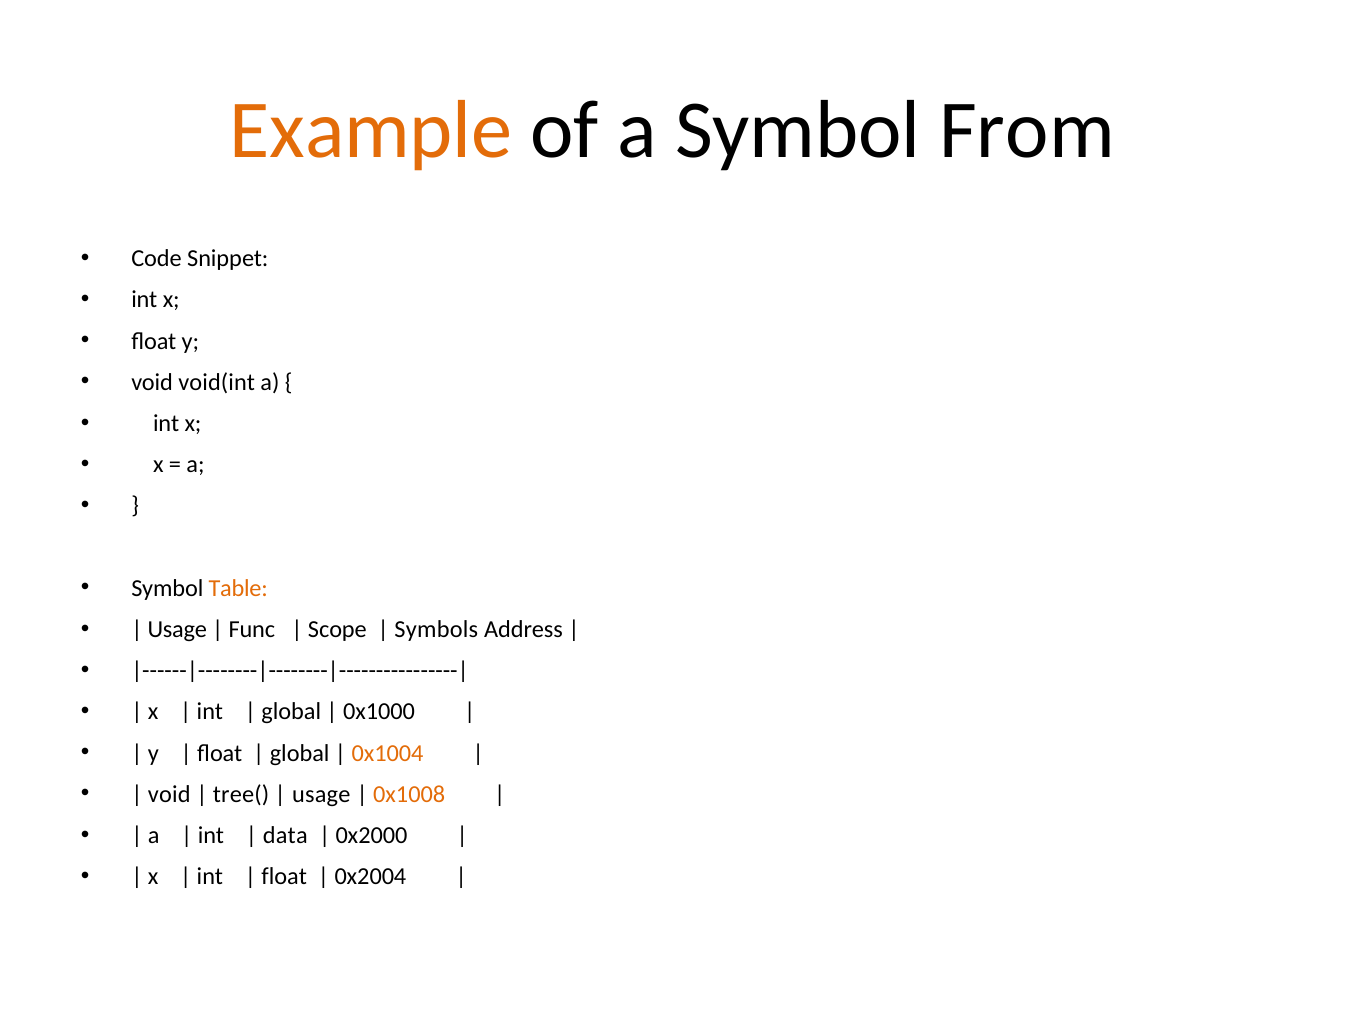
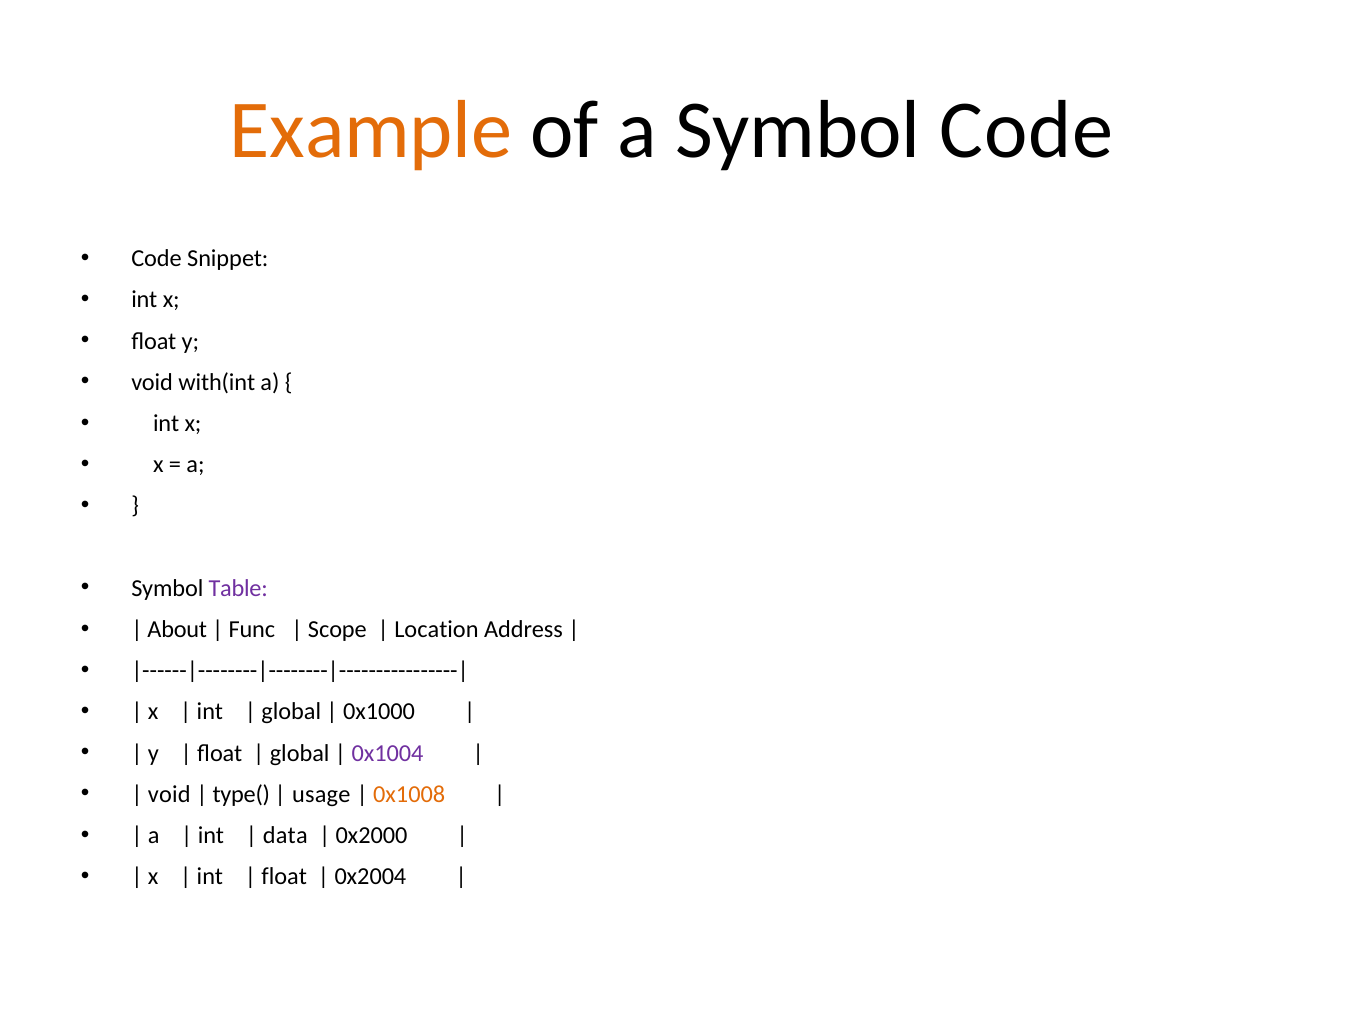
Symbol From: From -> Code
void(int: void(int -> with(int
Table colour: orange -> purple
Usage at (177, 629): Usage -> About
Symbols: Symbols -> Location
0x1004 colour: orange -> purple
tree(: tree( -> type(
